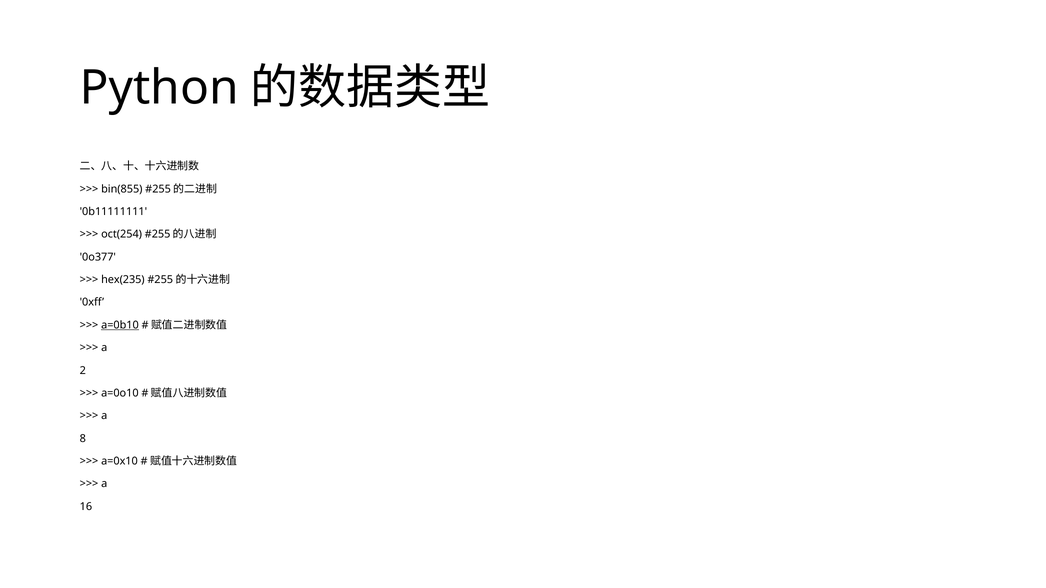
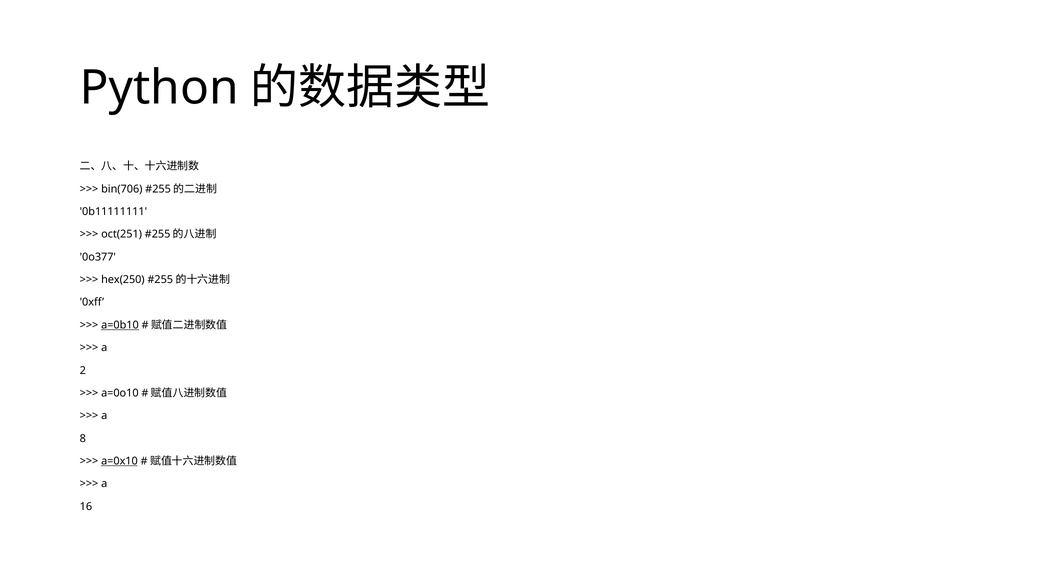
bin(855: bin(855 -> bin(706
oct(254: oct(254 -> oct(251
hex(235: hex(235 -> hex(250
a=0x10 underline: none -> present
